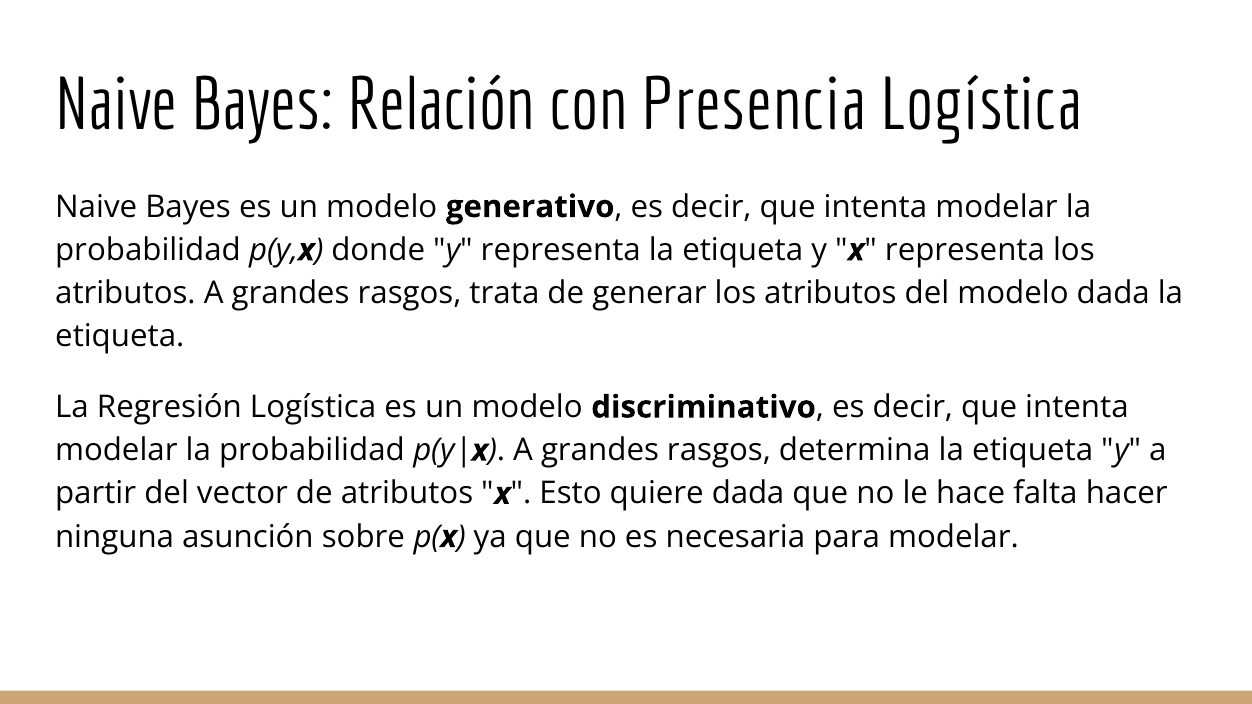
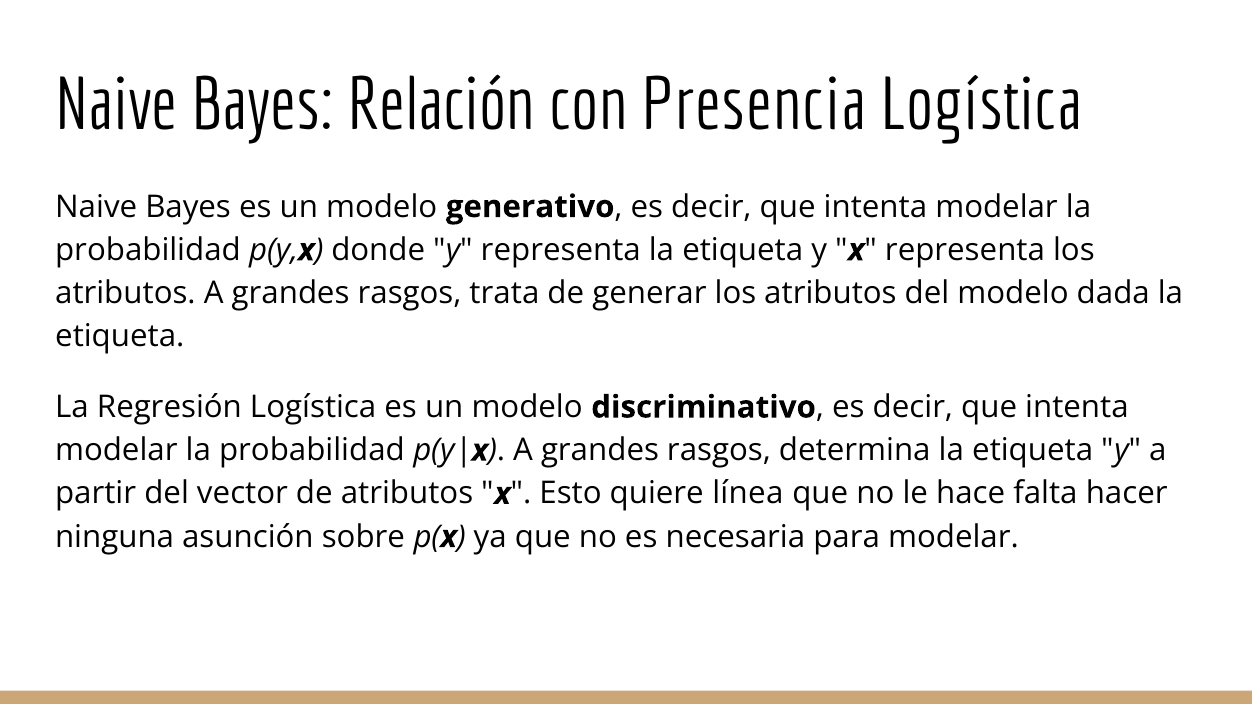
quiere dada: dada -> línea
